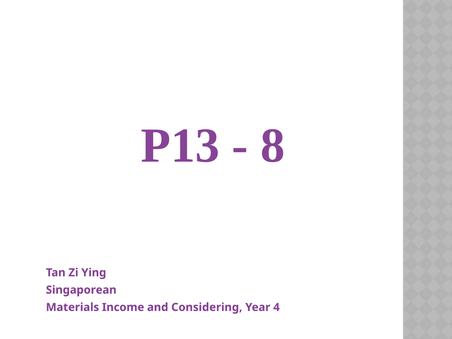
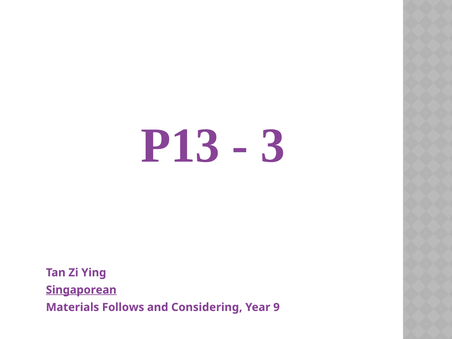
8: 8 -> 3
Singaporean underline: none -> present
Income: Income -> Follows
4: 4 -> 9
